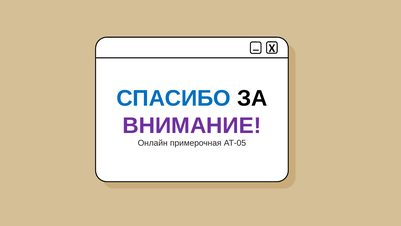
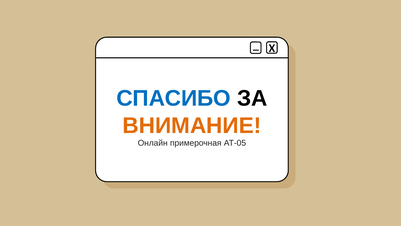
ВНИМАНИЕ colour: purple -> orange
